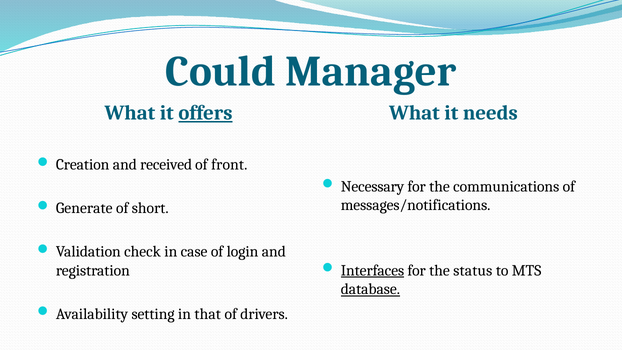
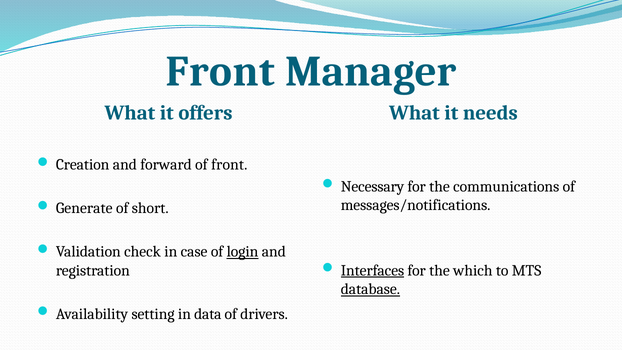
Could at (221, 71): Could -> Front
offers underline: present -> none
received: received -> forward
login underline: none -> present
status: status -> which
that: that -> data
